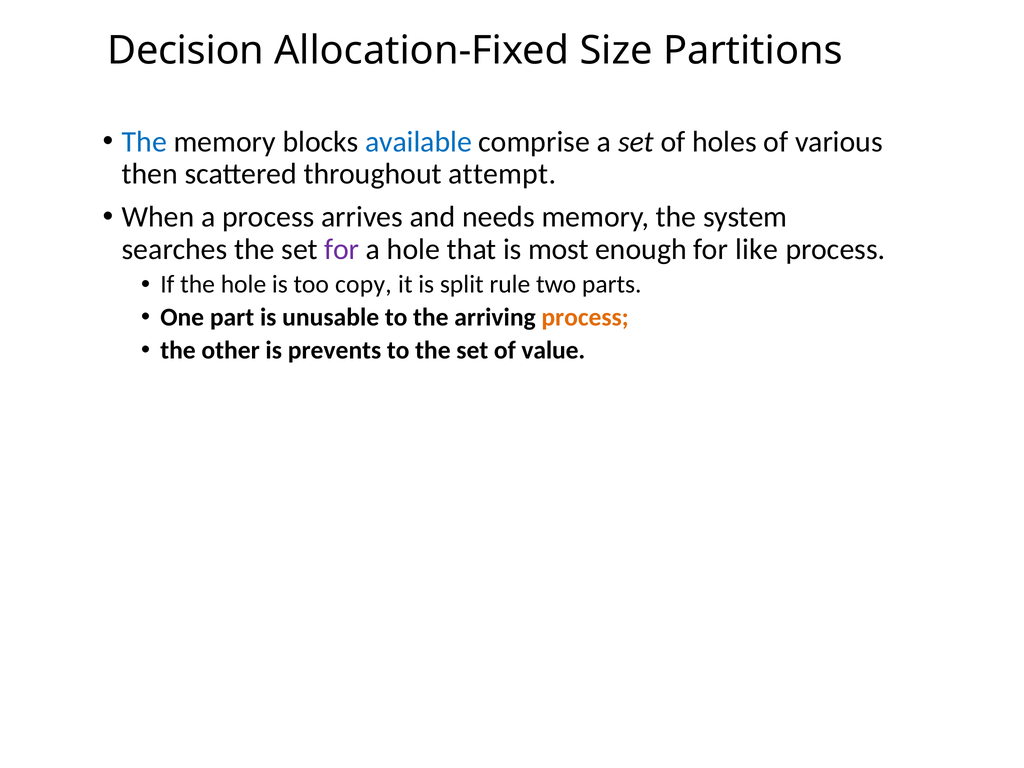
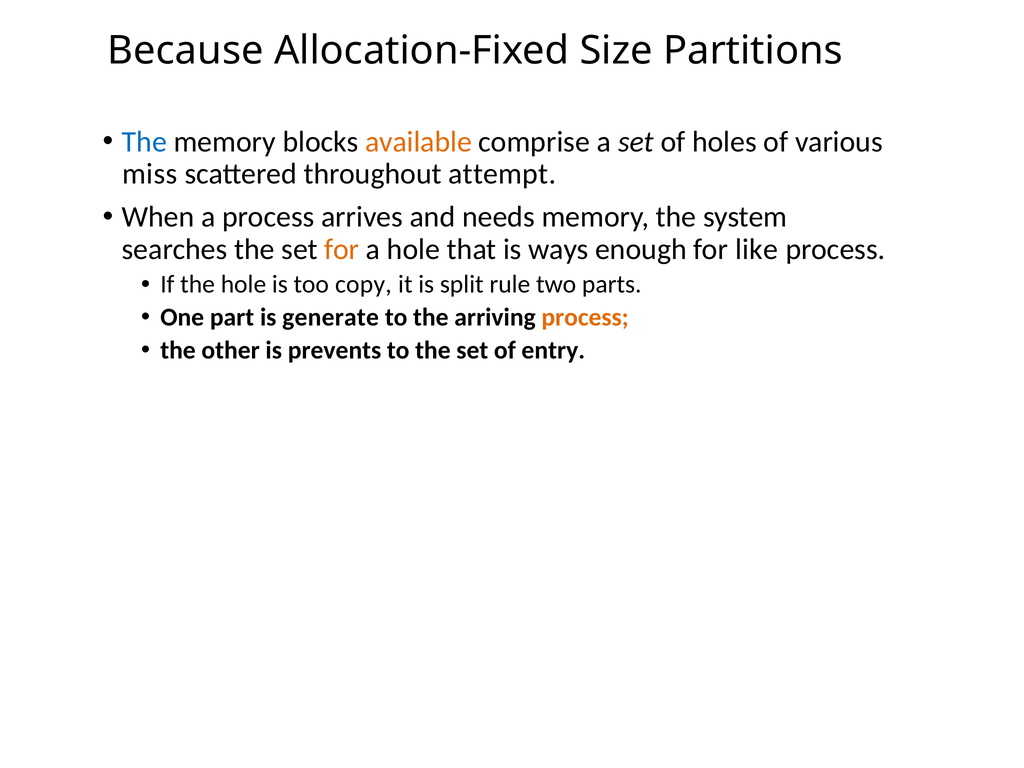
Decision: Decision -> Because
available colour: blue -> orange
then: then -> miss
for at (342, 249) colour: purple -> orange
most: most -> ways
unusable: unusable -> generate
value: value -> entry
